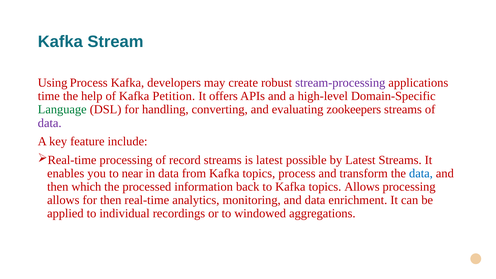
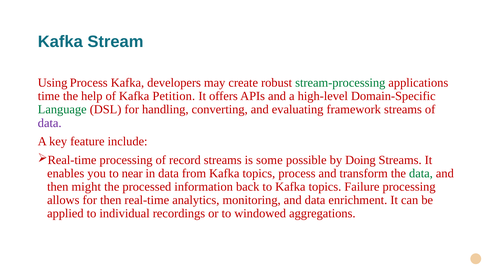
stream-processing colour: purple -> green
zookeepers: zookeepers -> framework
is latest: latest -> some
by Latest: Latest -> Doing
data at (421, 173) colour: blue -> green
which: which -> might
topics Allows: Allows -> Failure
